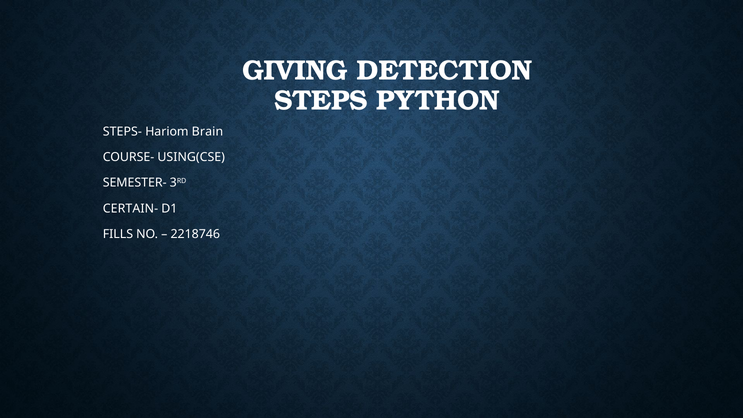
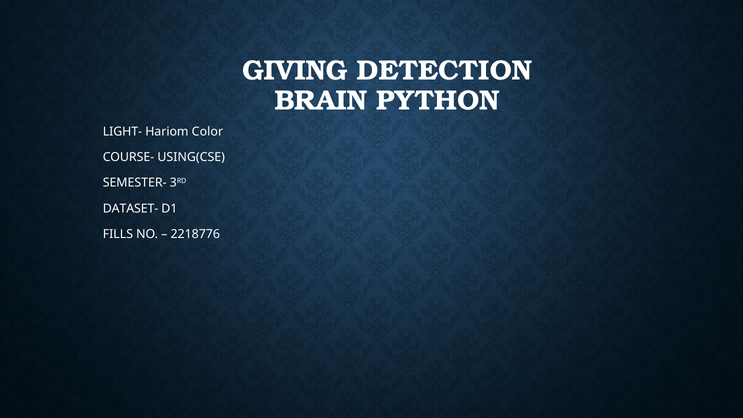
STEPS: STEPS -> BRAIN
STEPS-: STEPS- -> LIGHT-
Brain: Brain -> Color
CERTAIN-: CERTAIN- -> DATASET-
2218746: 2218746 -> 2218776
